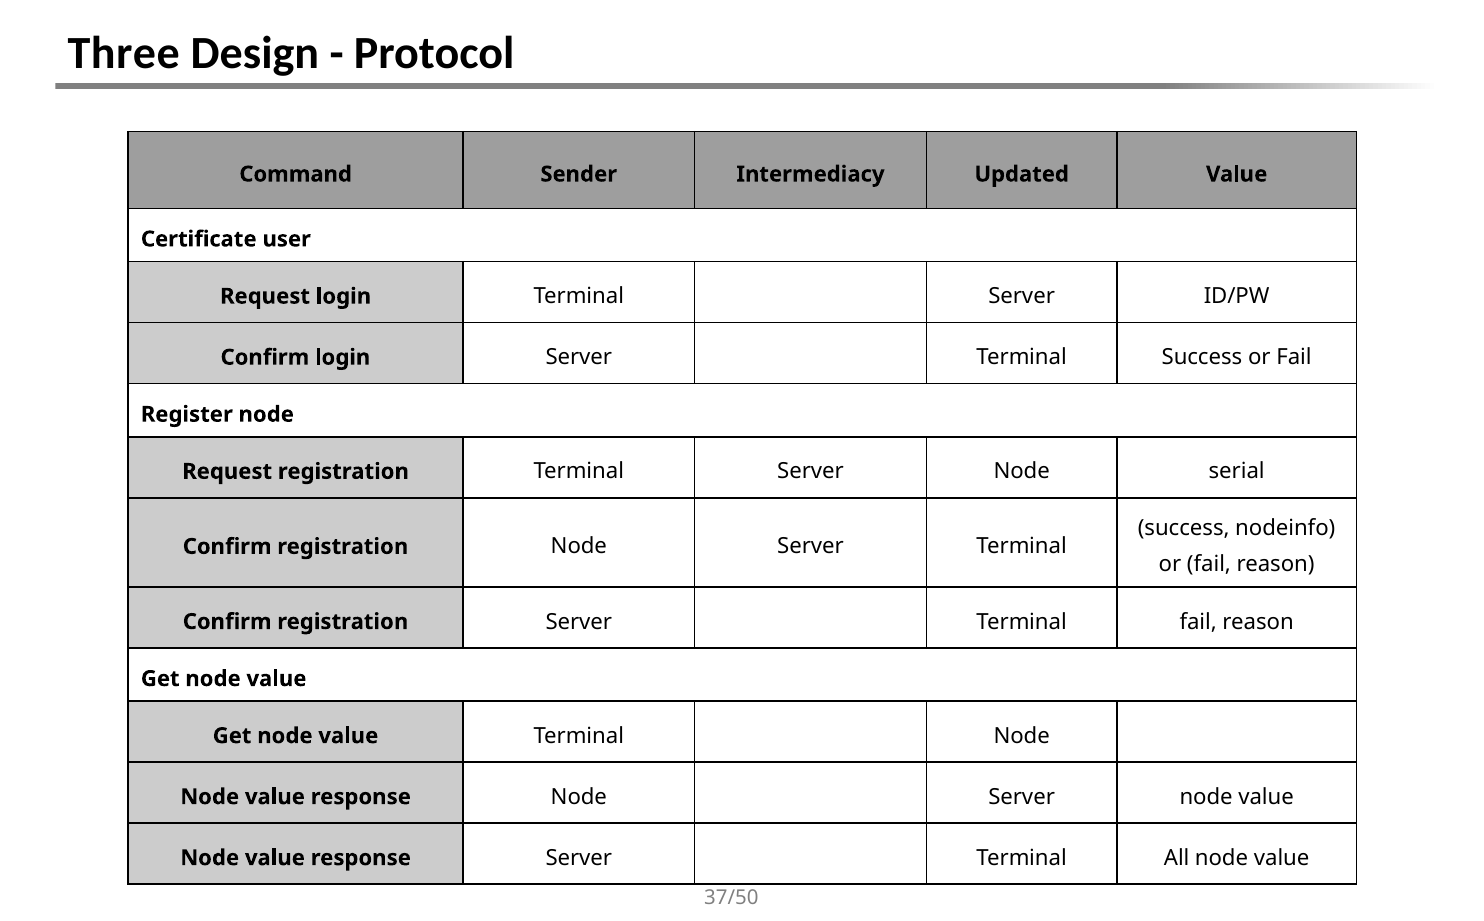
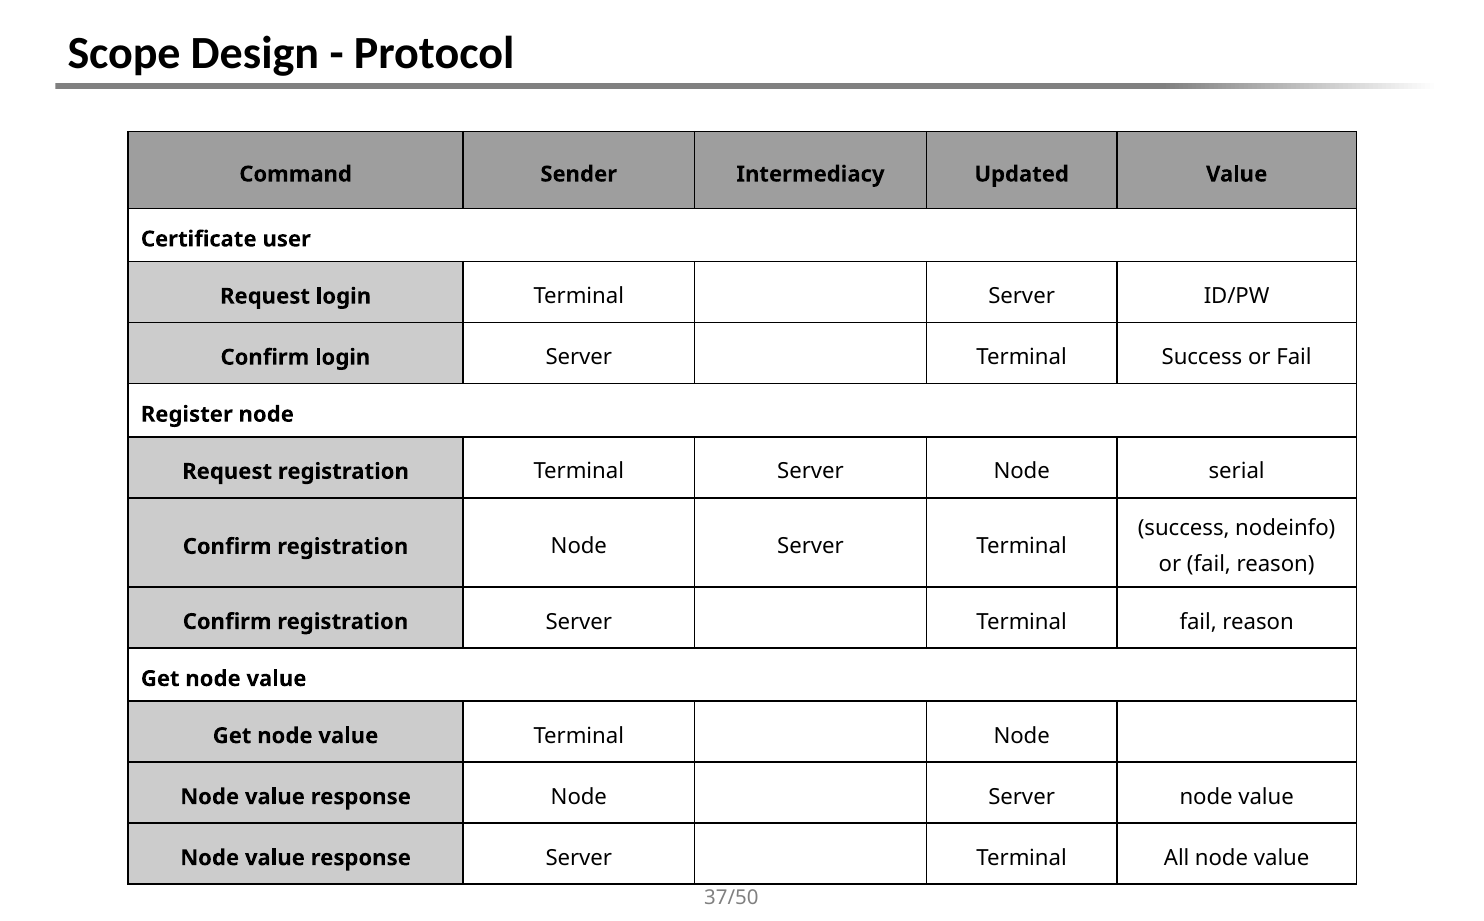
Three: Three -> Scope
